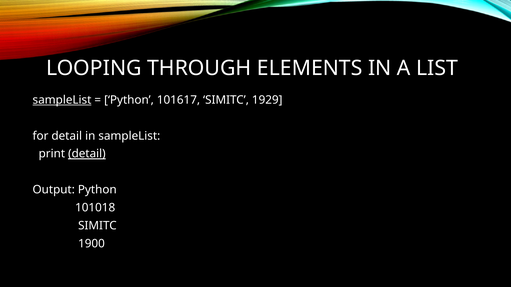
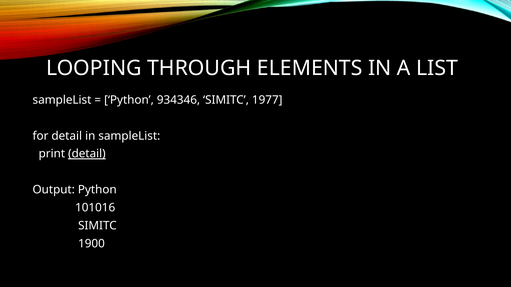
sampleList at (62, 100) underline: present -> none
101617: 101617 -> 934346
1929: 1929 -> 1977
101018: 101018 -> 101016
